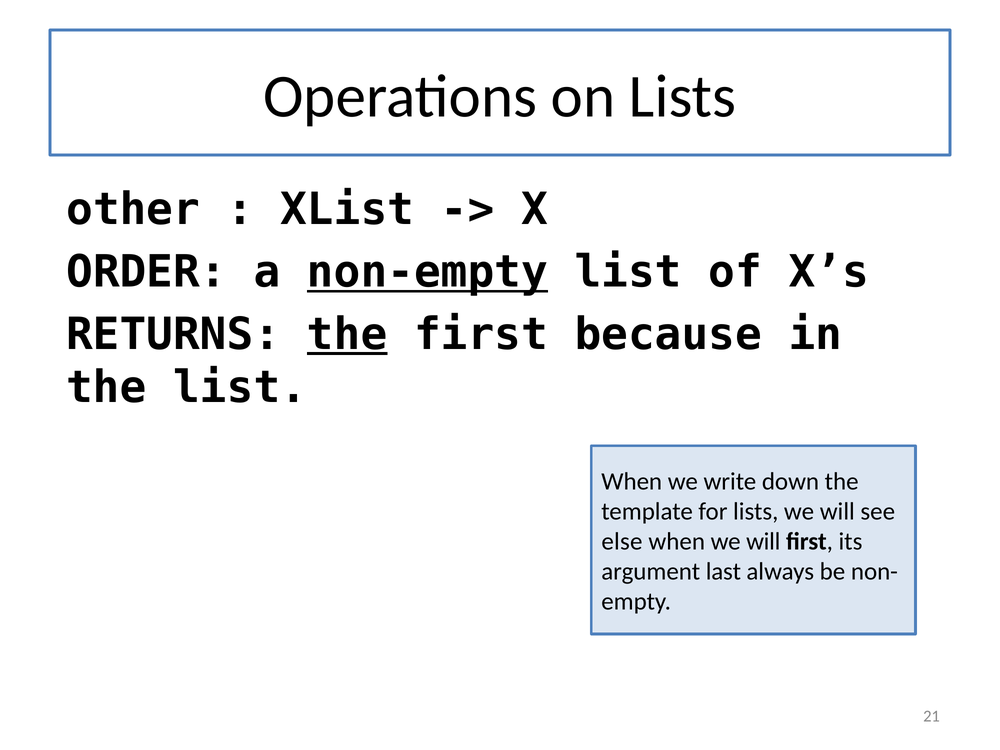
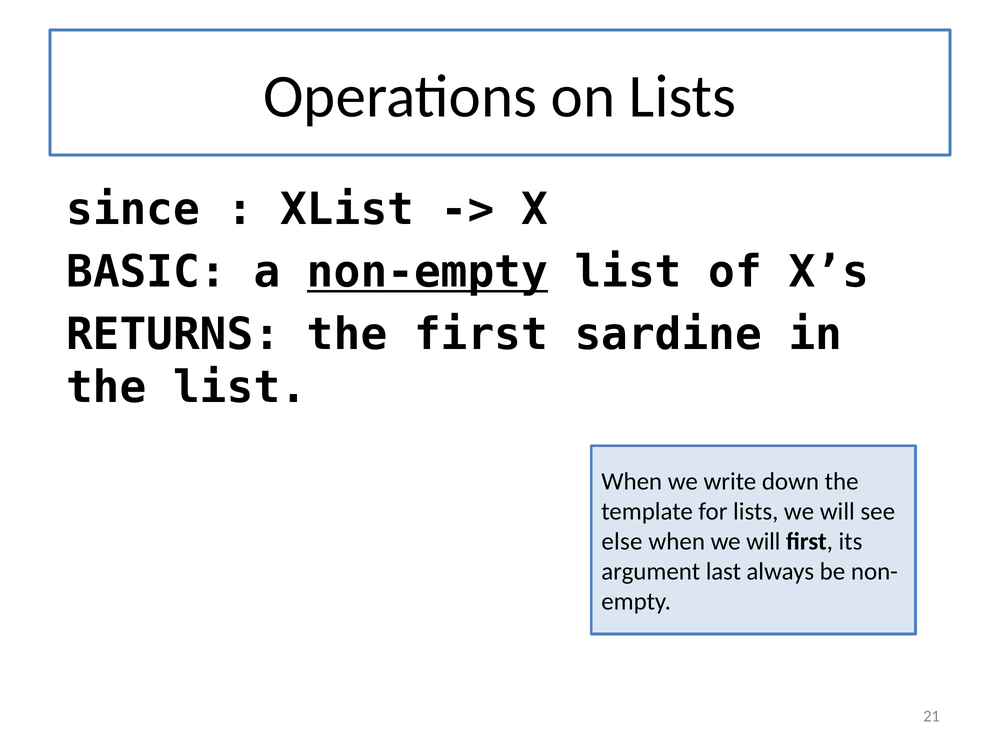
other: other -> since
ORDER: ORDER -> BASIC
the at (347, 334) underline: present -> none
because: because -> sardine
